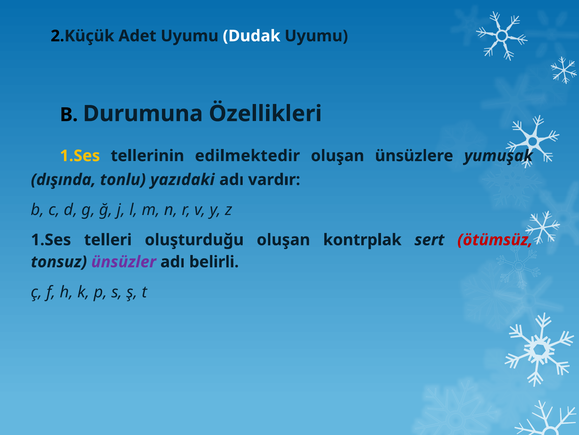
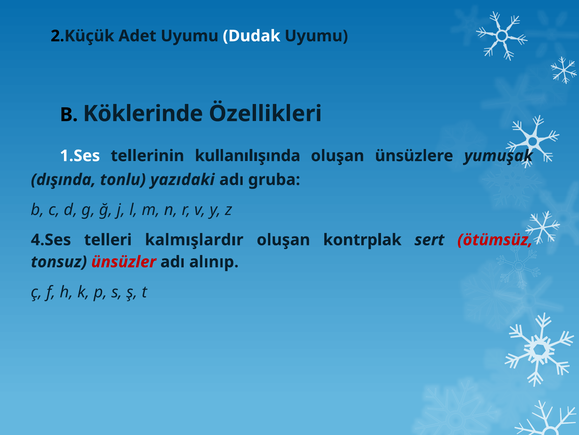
Durumuna: Durumuna -> Köklerinde
1.Ses at (80, 156) colour: yellow -> white
edilmektedir: edilmektedir -> kullanılışında
vardır: vardır -> gruba
1.Ses at (51, 239): 1.Ses -> 4.Ses
oluşturduğu: oluşturduğu -> kalmışlardır
ünsüzler colour: purple -> red
belirli: belirli -> alınıp
